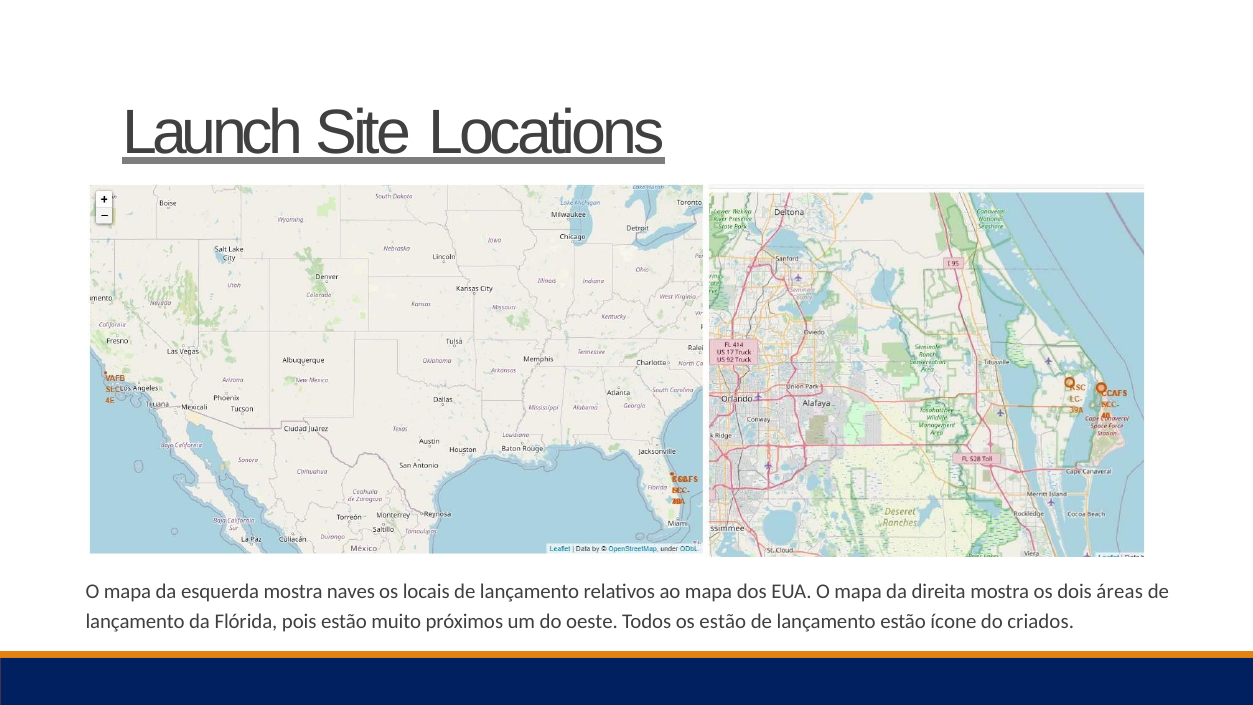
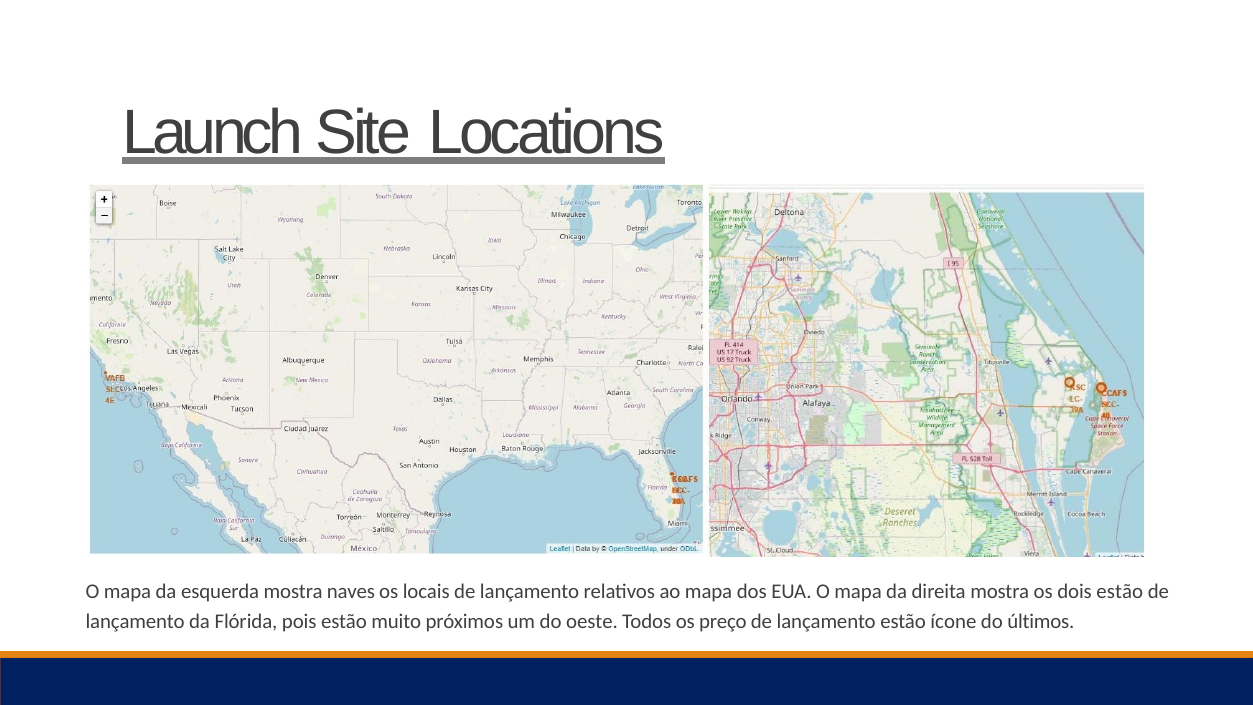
dois áreas: áreas -> estão
os estão: estão -> preço
criados: criados -> últimos
